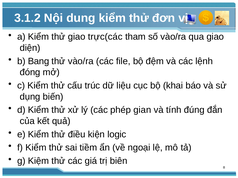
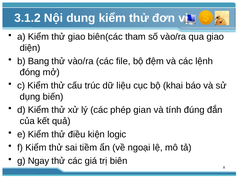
trực(các: trực(các -> biên(các
Kiệm: Kiệm -> Ngay
